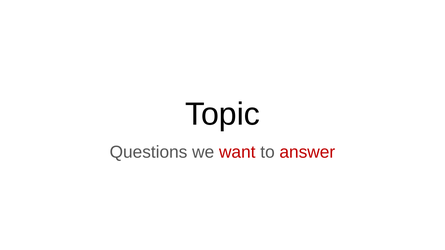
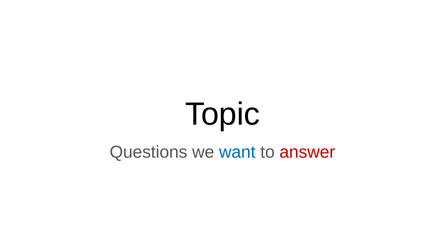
want colour: red -> blue
